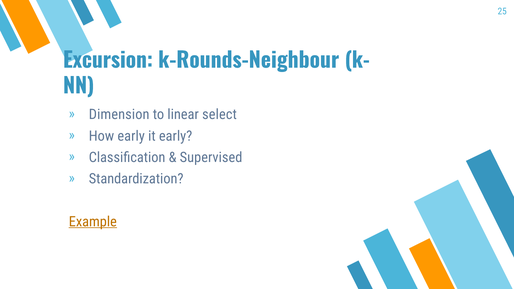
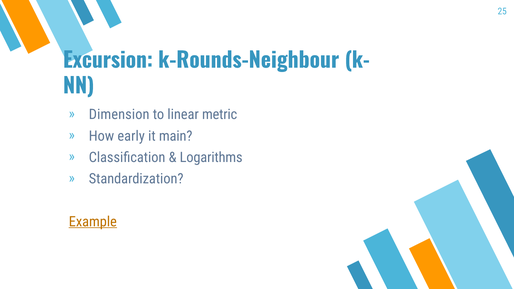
select: select -> metric
it early: early -> main
Supervised: Supervised -> Logarithms
